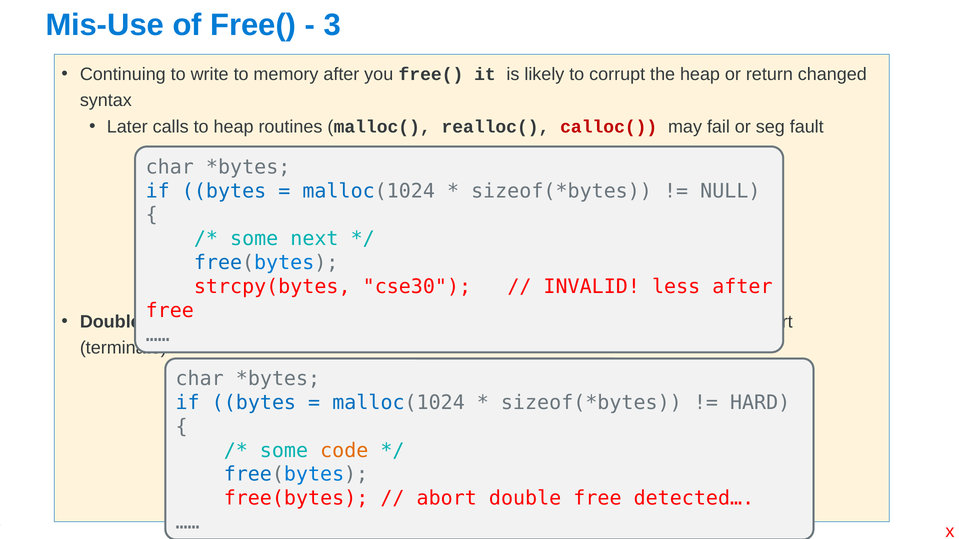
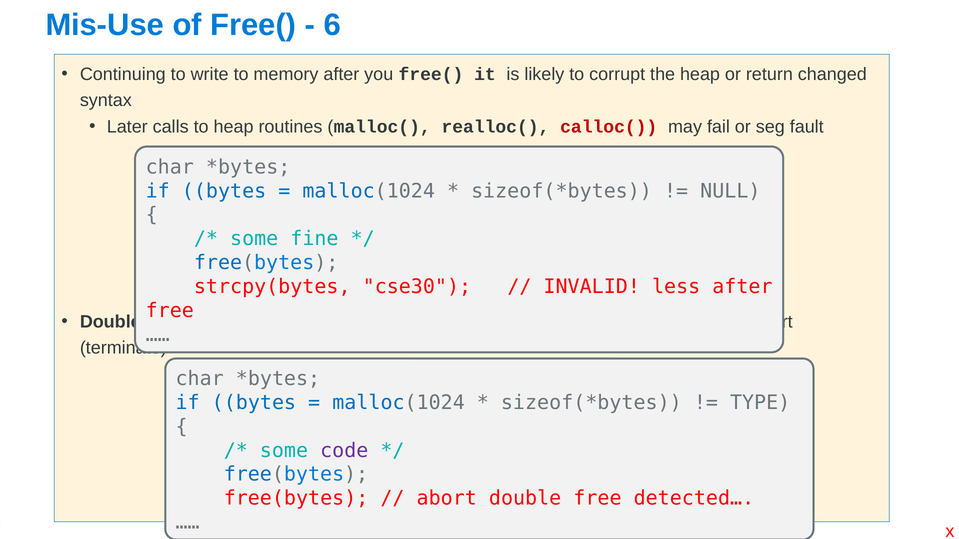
3: 3 -> 6
next: next -> fine
HARD: HARD -> TYPE
code colour: orange -> purple
